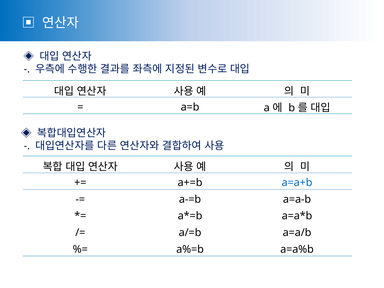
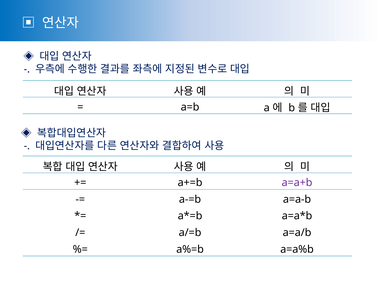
a=a+b colour: blue -> purple
